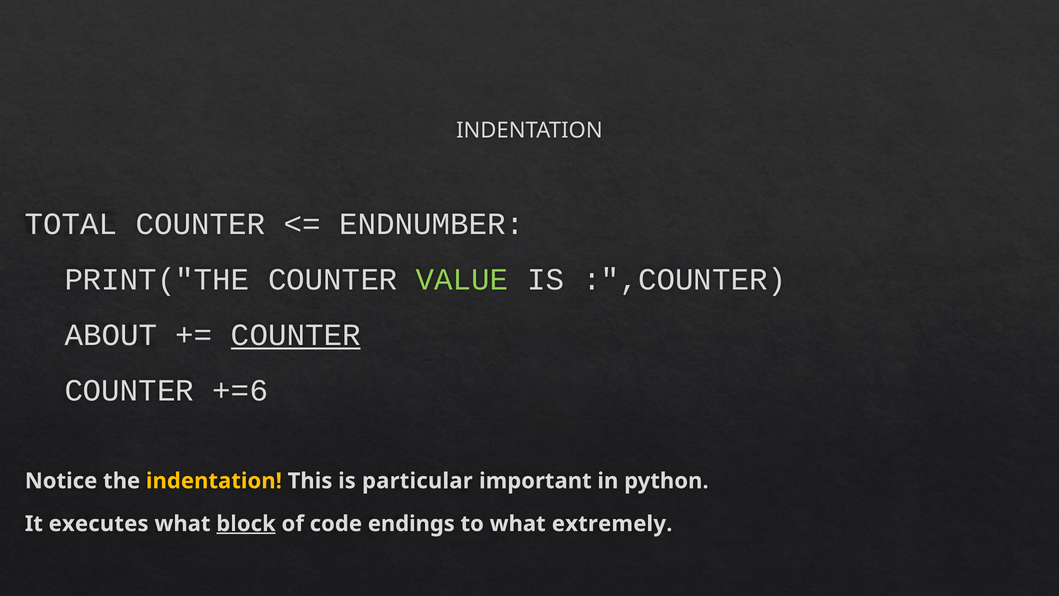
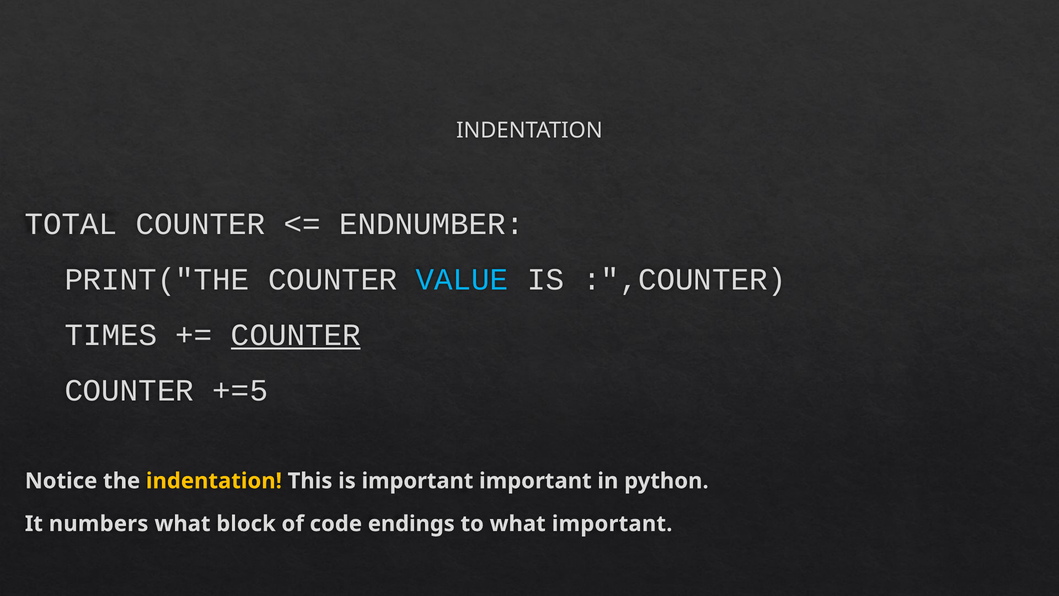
VALUE colour: light green -> light blue
ABOUT: ABOUT -> TIMES
+=6: +=6 -> +=5
is particular: particular -> important
executes: executes -> numbers
block underline: present -> none
what extremely: extremely -> important
